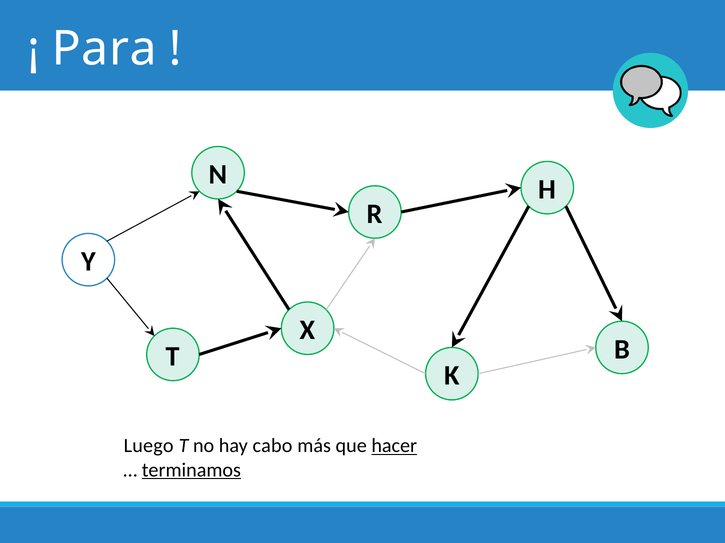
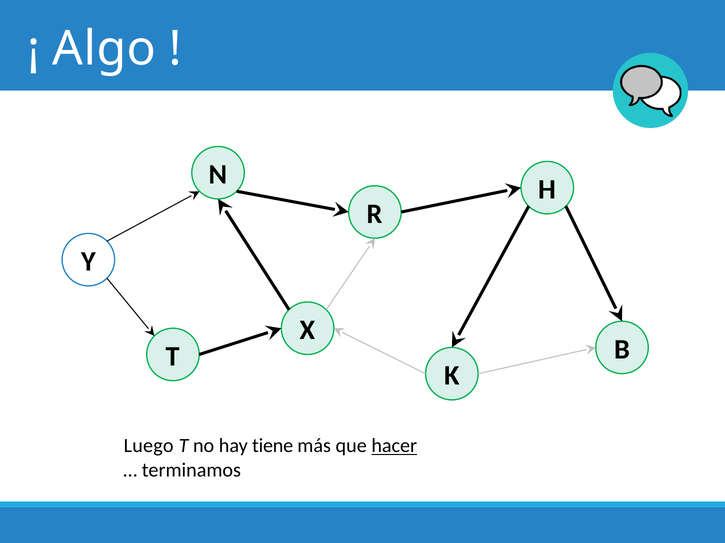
Para: Para -> Algo
cabo: cabo -> tiene
terminamos underline: present -> none
